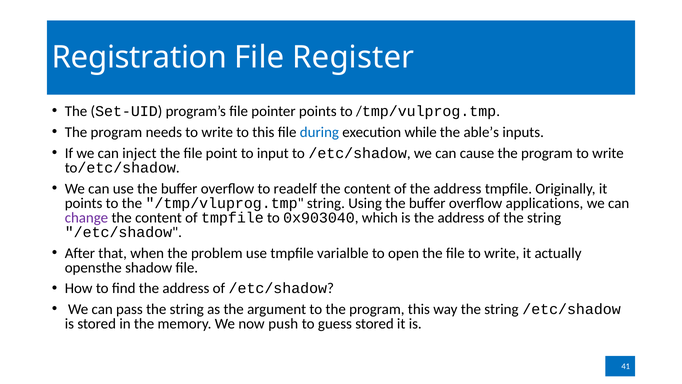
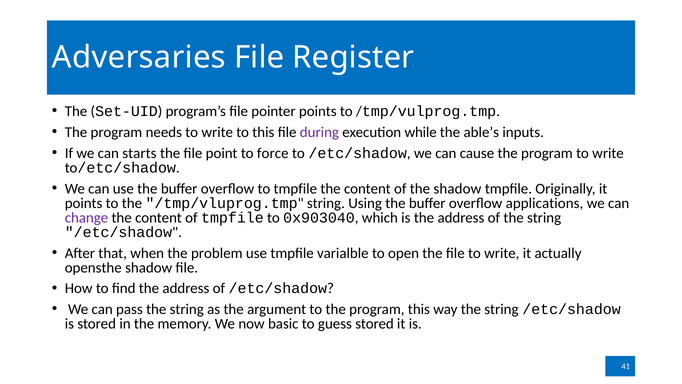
Registration: Registration -> Adversaries
during colour: blue -> purple
inject: inject -> starts
input: input -> force
to readelf: readelf -> tmpfile
of the address: address -> shadow
push: push -> basic
